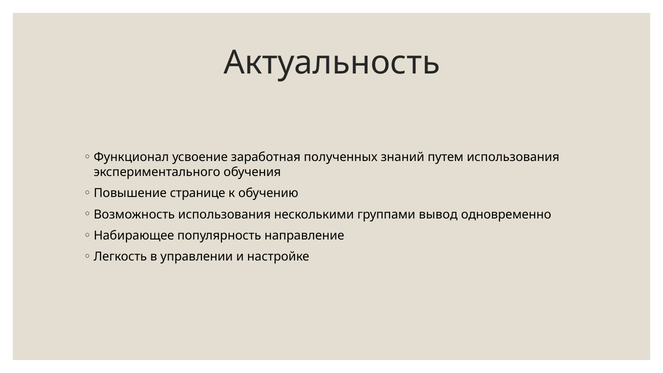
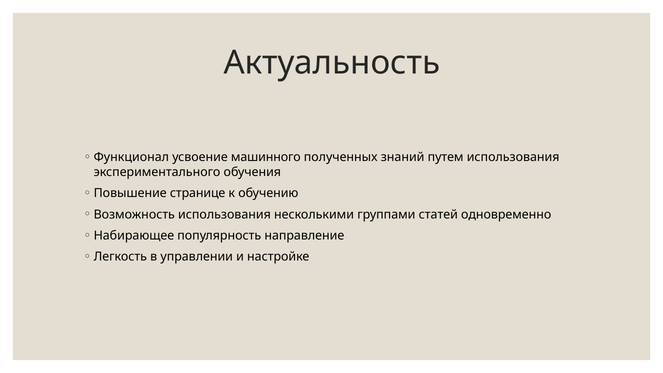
заработная: заработная -> машинного
вывод: вывод -> статей
